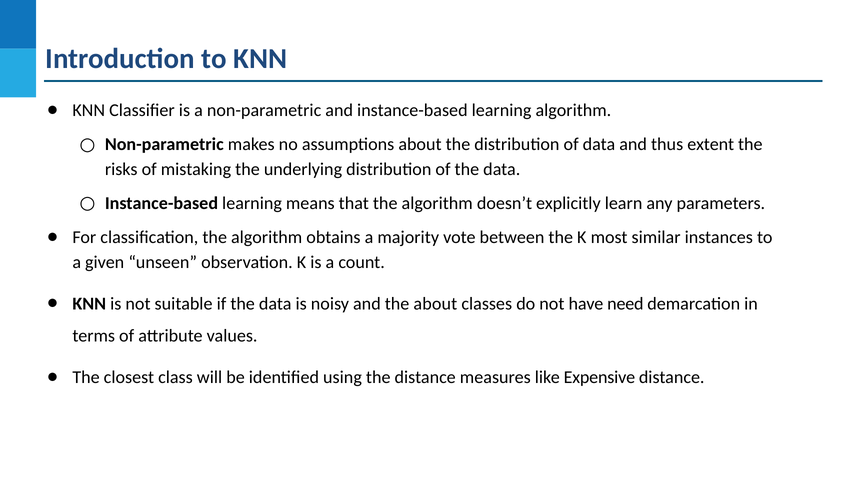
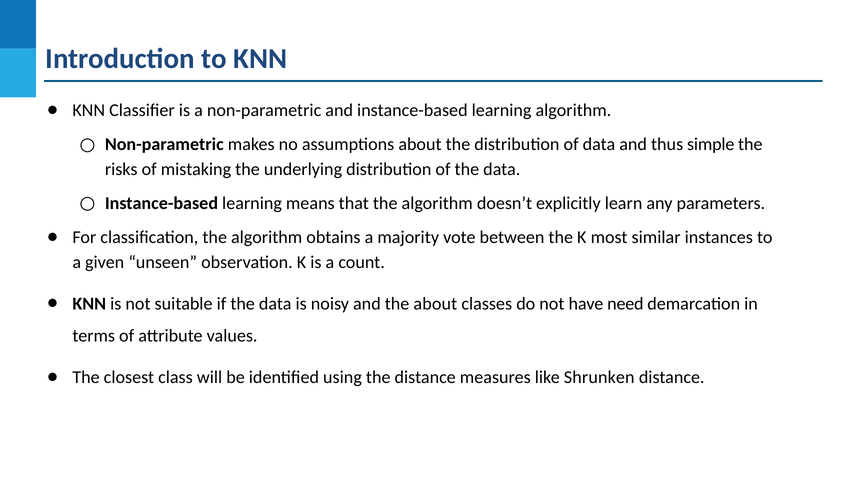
extent: extent -> simple
Expensive: Expensive -> Shrunken
